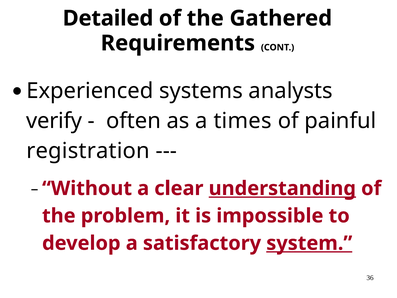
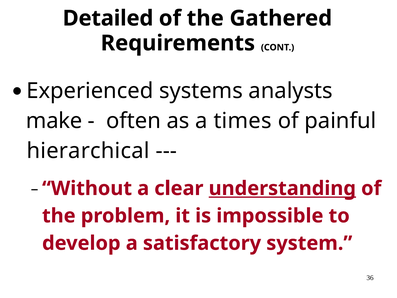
verify: verify -> make
registration: registration -> hierarchical
system underline: present -> none
